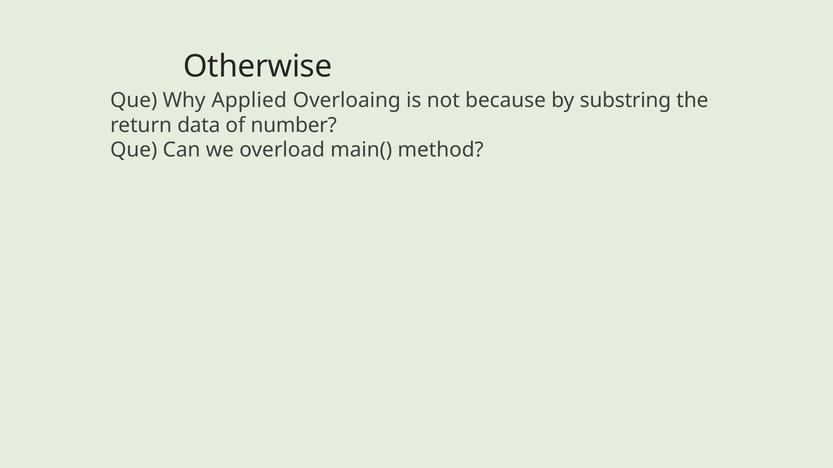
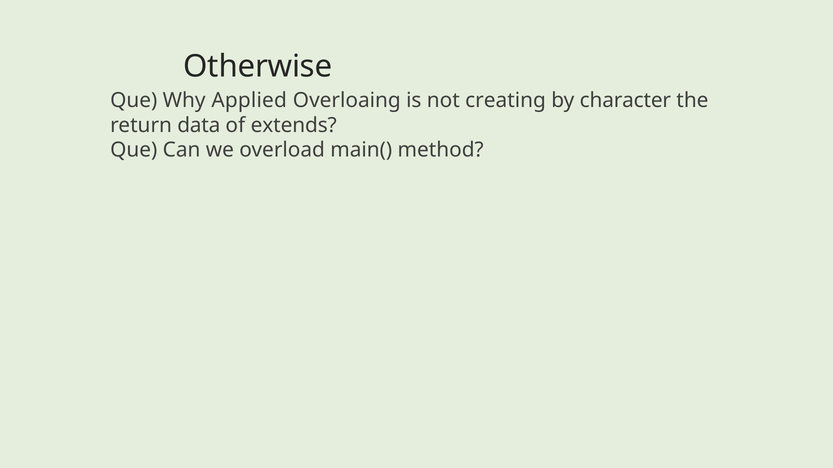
because: because -> creating
substring: substring -> character
number: number -> extends
